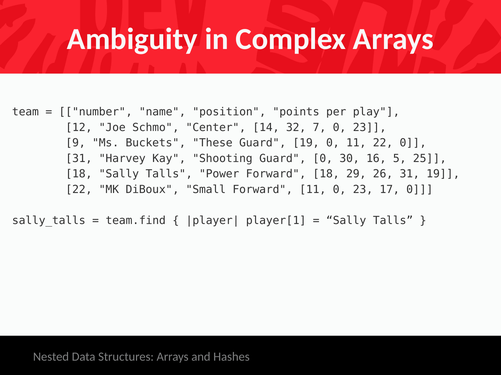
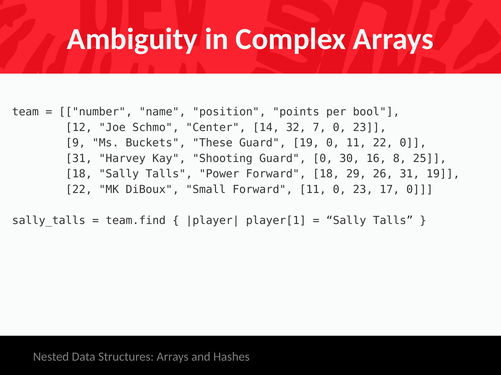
play: play -> bool
5: 5 -> 8
